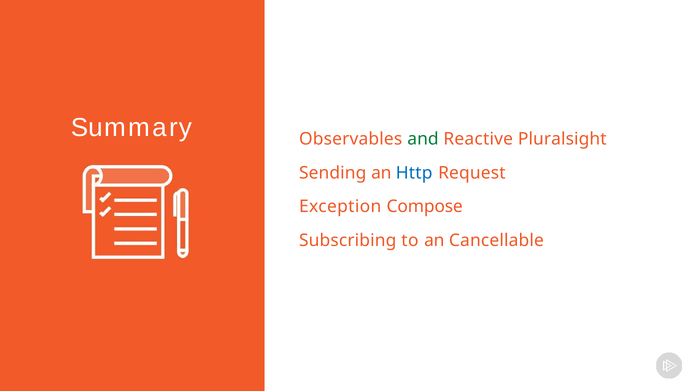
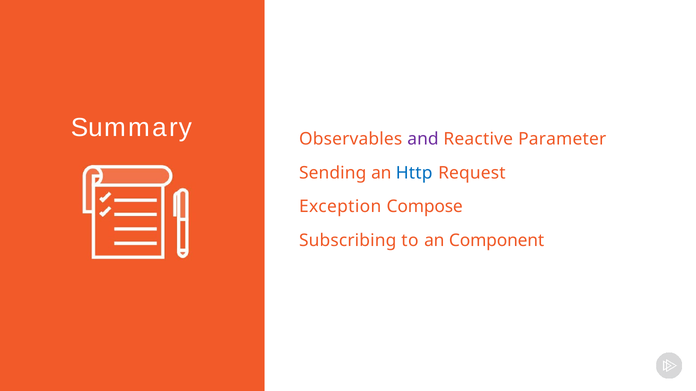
and colour: green -> purple
Pluralsight: Pluralsight -> Parameter
Cancellable: Cancellable -> Component
